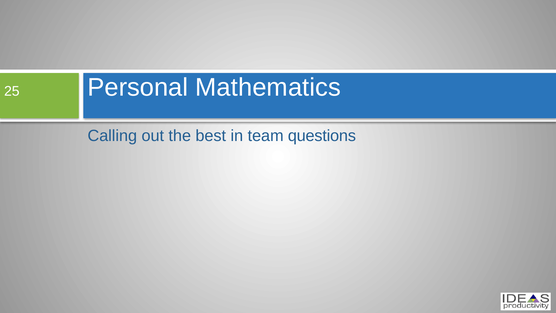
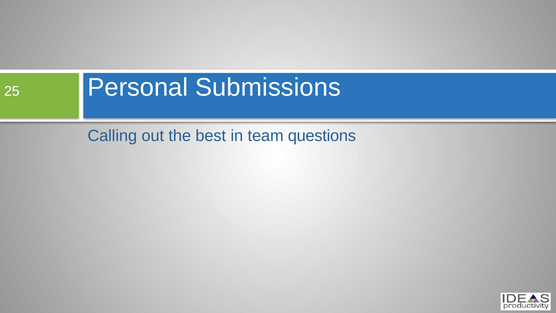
Mathematics: Mathematics -> Submissions
